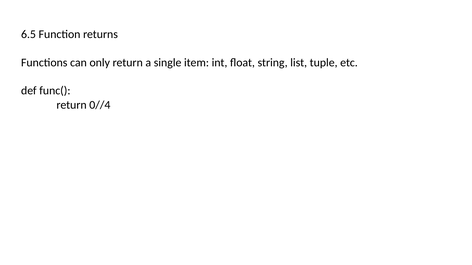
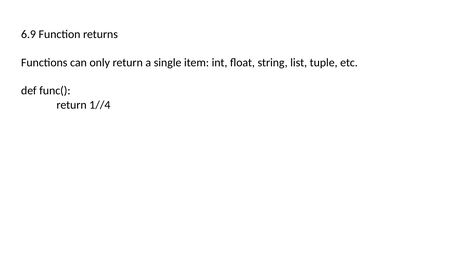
6.5: 6.5 -> 6.9
0//4: 0//4 -> 1//4
